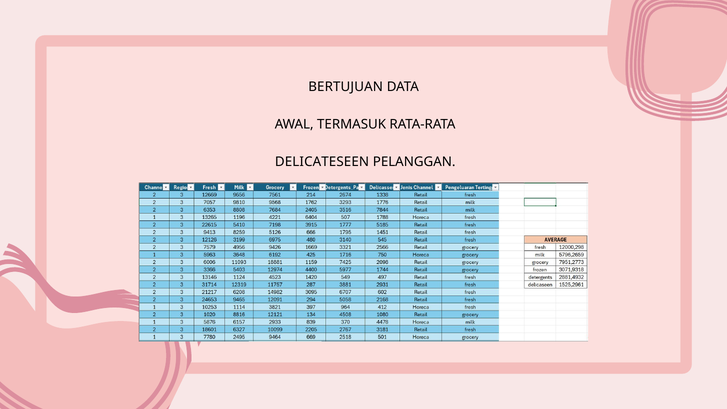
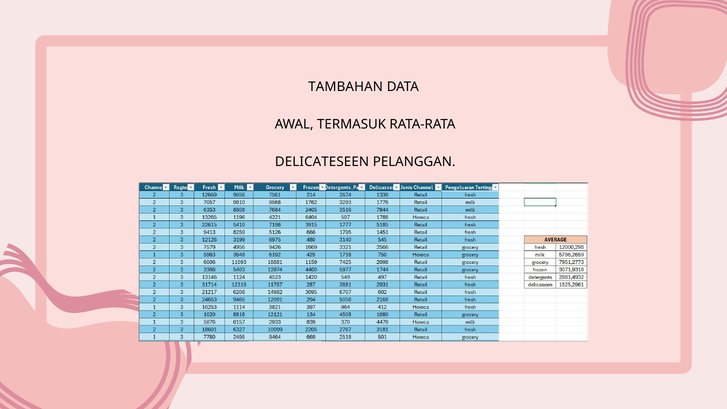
BERTUJUAN: BERTUJUAN -> TAMBAHAN
